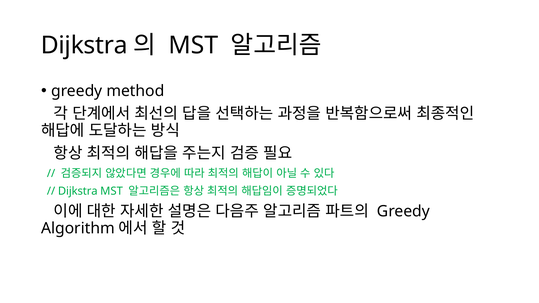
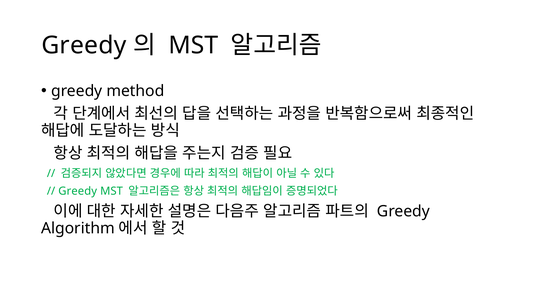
Dijkstra at (84, 45): Dijkstra -> Greedy
Dijkstra at (78, 191): Dijkstra -> Greedy
